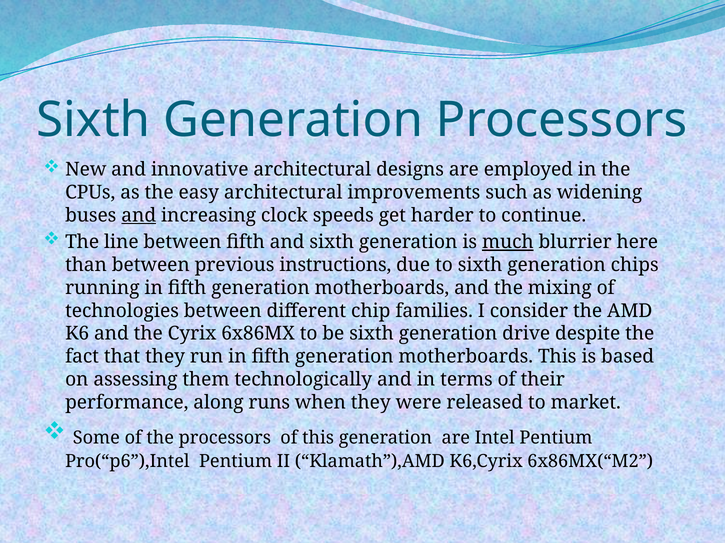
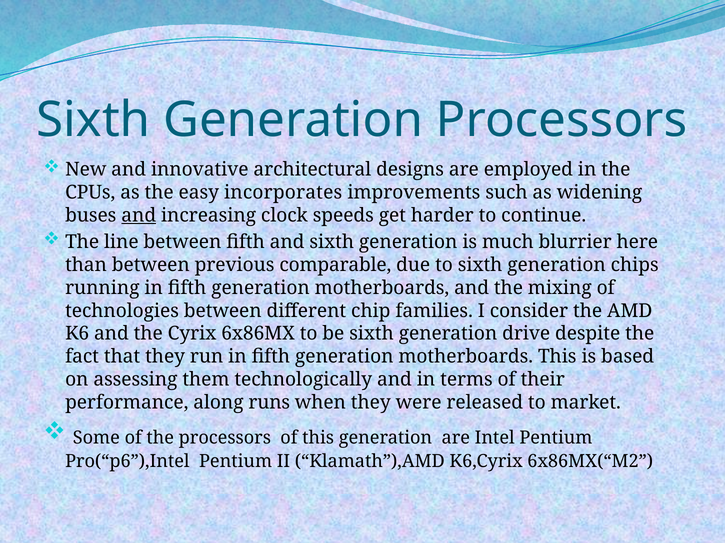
easy architectural: architectural -> incorporates
much underline: present -> none
instructions: instructions -> comparable
